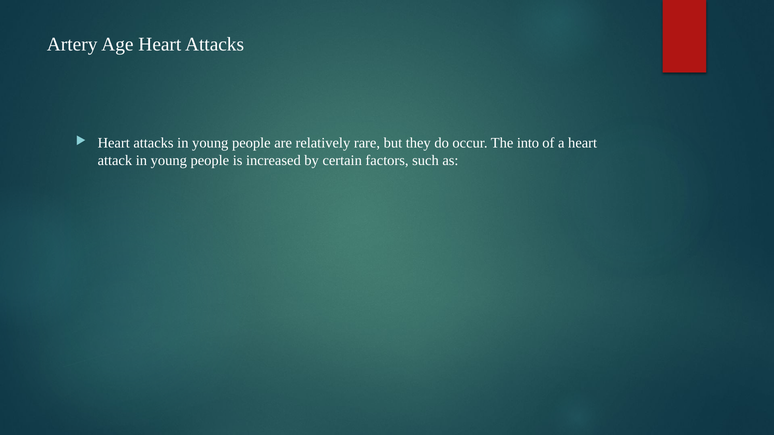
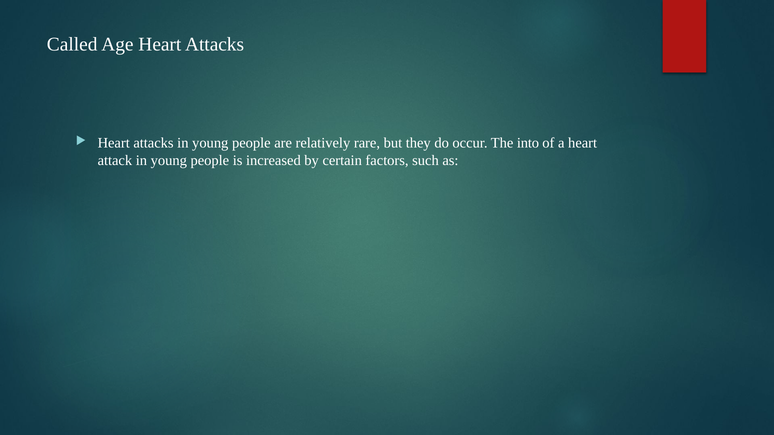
Artery: Artery -> Called
